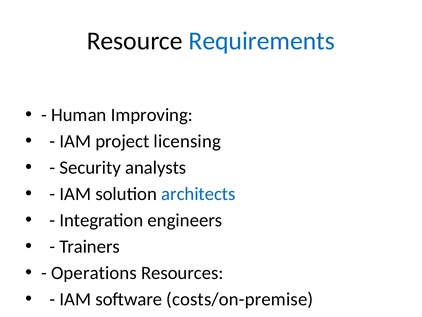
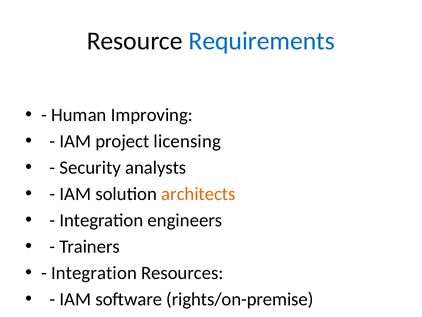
architects colour: blue -> orange
Operations at (94, 272): Operations -> Integration
costs/on-premise: costs/on-premise -> rights/on-premise
